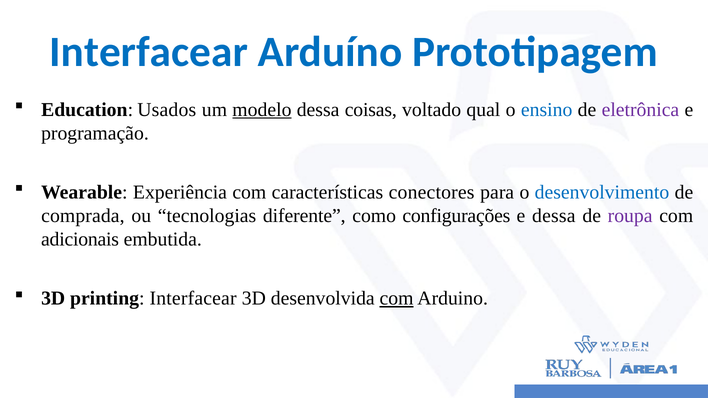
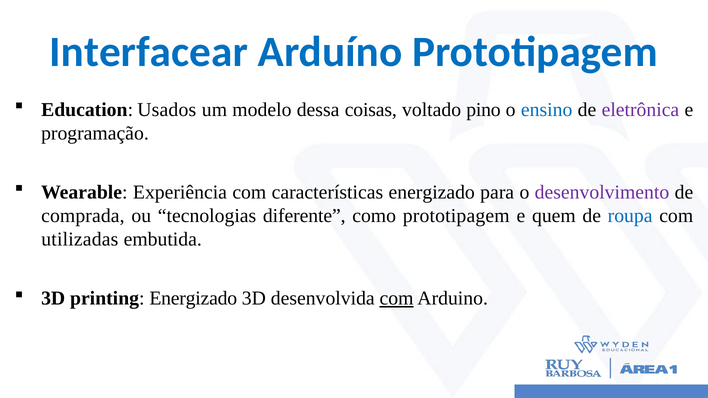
modelo underline: present -> none
qual: qual -> pino
características conectores: conectores -> energizado
desenvolvimento colour: blue -> purple
como configurações: configurações -> prototipagem
e dessa: dessa -> quem
roupa colour: purple -> blue
adicionais: adicionais -> utilizadas
printing Interfacear: Interfacear -> Energizado
